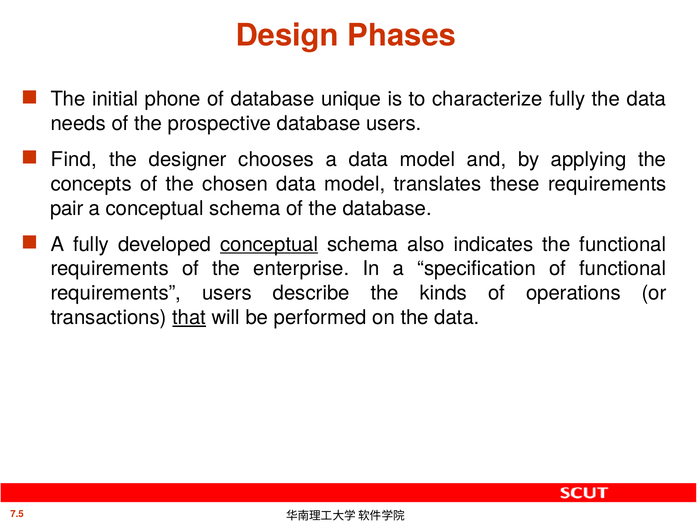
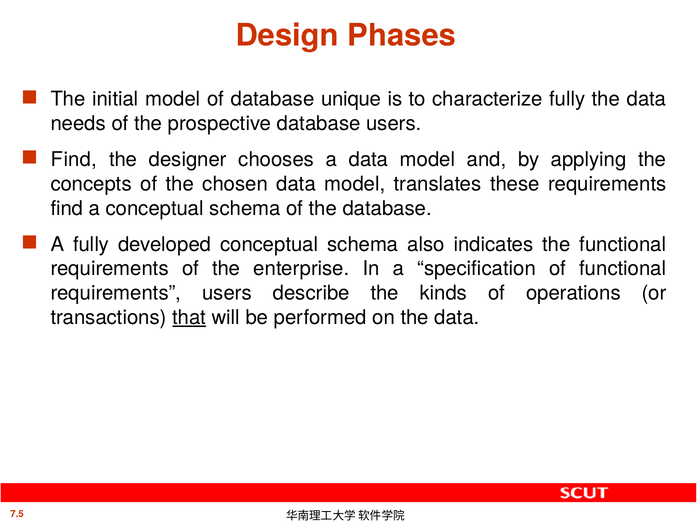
initial phone: phone -> model
pair at (67, 208): pair -> find
conceptual at (269, 244) underline: present -> none
